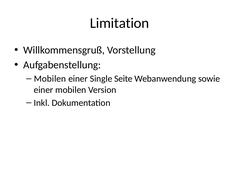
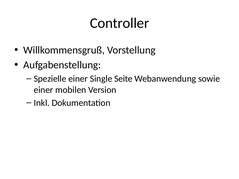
Limitation: Limitation -> Controller
Mobilen at (50, 79): Mobilen -> Spezielle
